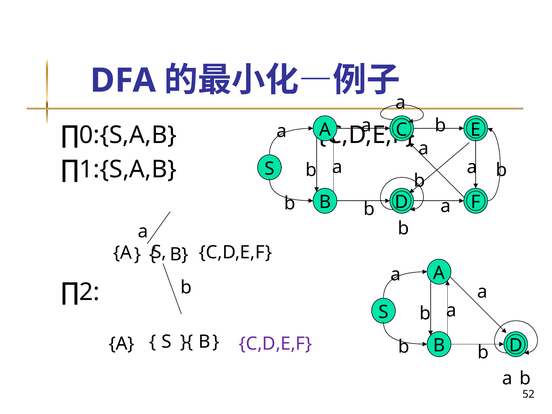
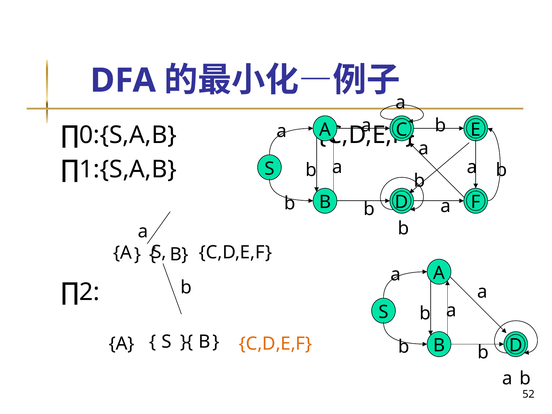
C,D,E,F at (276, 344) colour: purple -> orange
